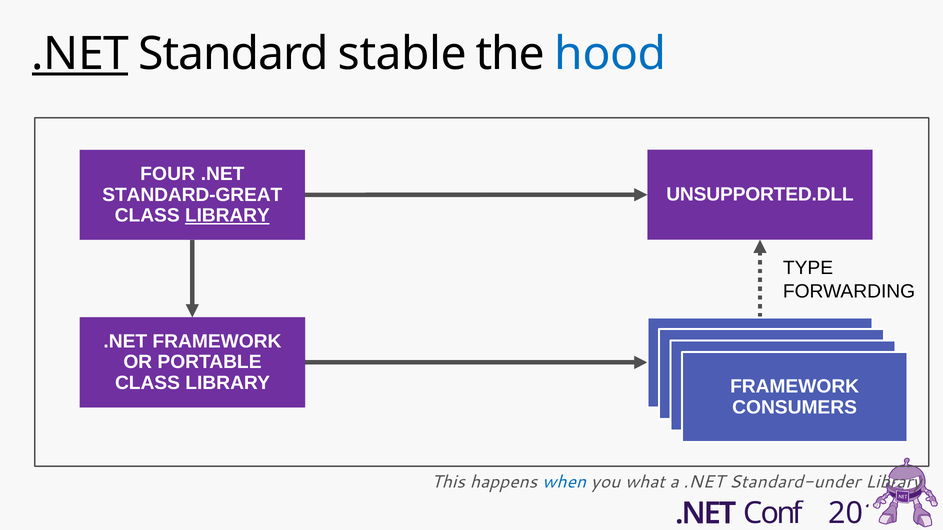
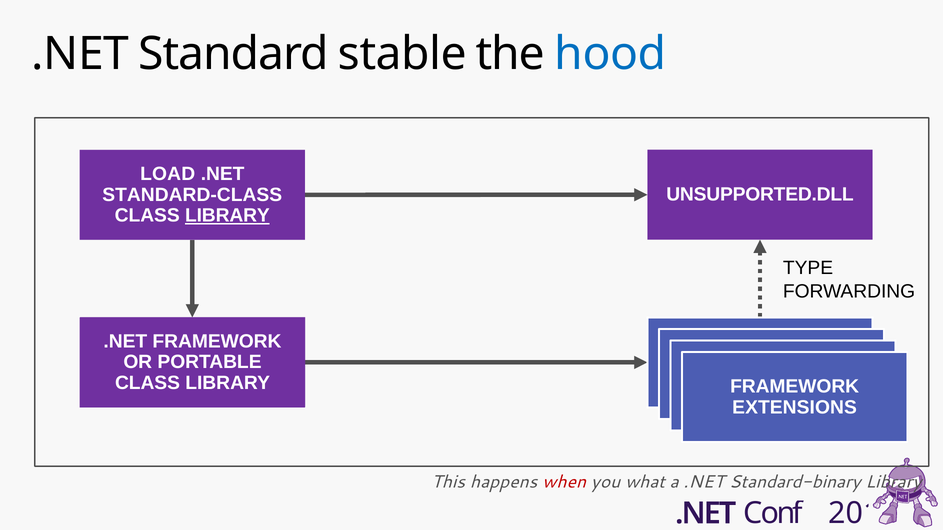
.NET at (80, 54) underline: present -> none
FOUR: FOUR -> LOAD
STANDARD-GREAT: STANDARD-GREAT -> STANDARD-CLASS
CONSUMERS: CONSUMERS -> EXTENSIONS
when colour: blue -> red
Standard-under: Standard-under -> Standard-binary
